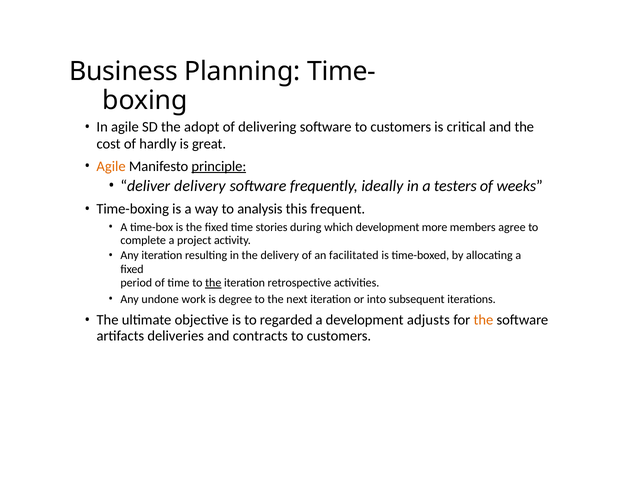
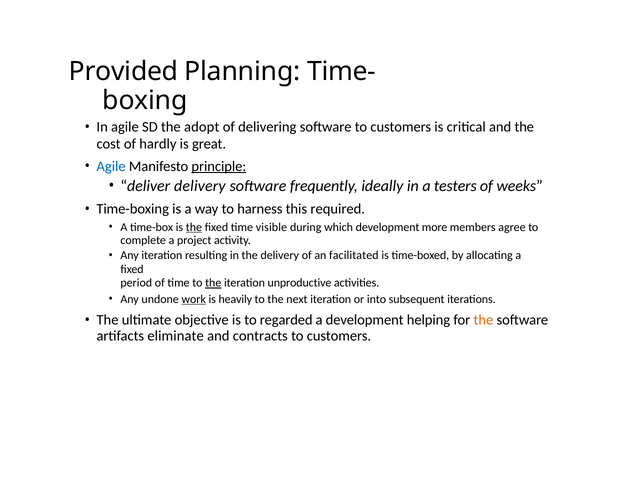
Business: Business -> Provided
Agile at (111, 166) colour: orange -> blue
analysis: analysis -> harness
frequent: frequent -> required
the at (194, 227) underline: none -> present
stories: stories -> visible
retrospective: retrospective -> unproductive
work underline: none -> present
degree: degree -> heavily
adjusts: adjusts -> helping
deliveries: deliveries -> eliminate
